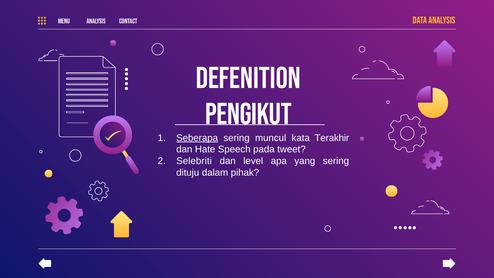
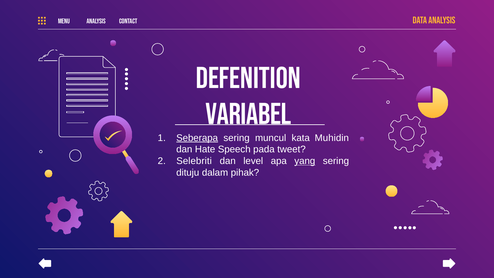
pengikut: pengikut -> variabel
Terakhir: Terakhir -> Muhidin
yang underline: none -> present
